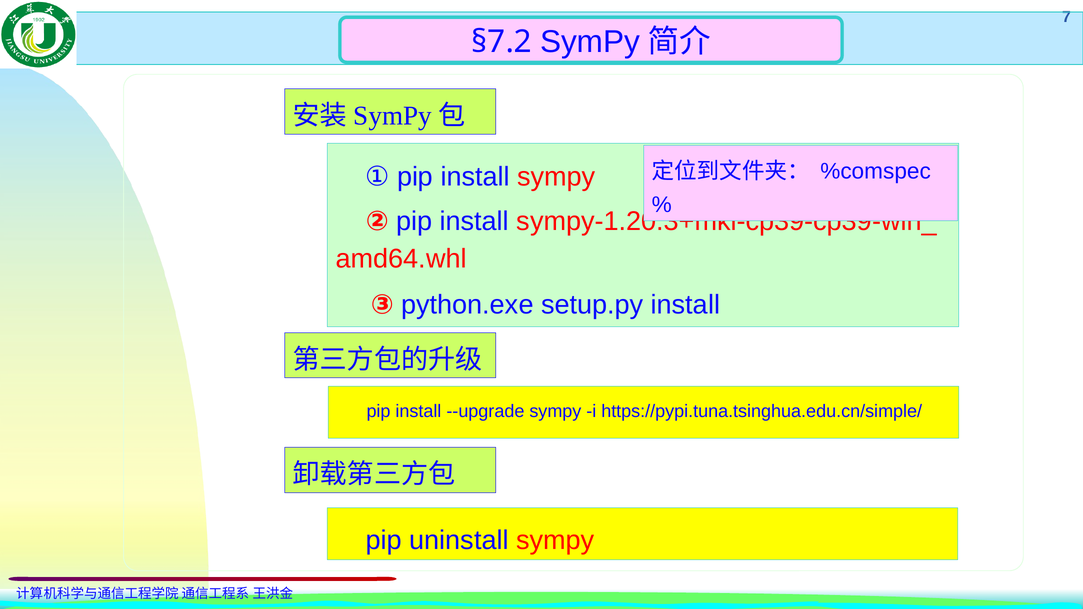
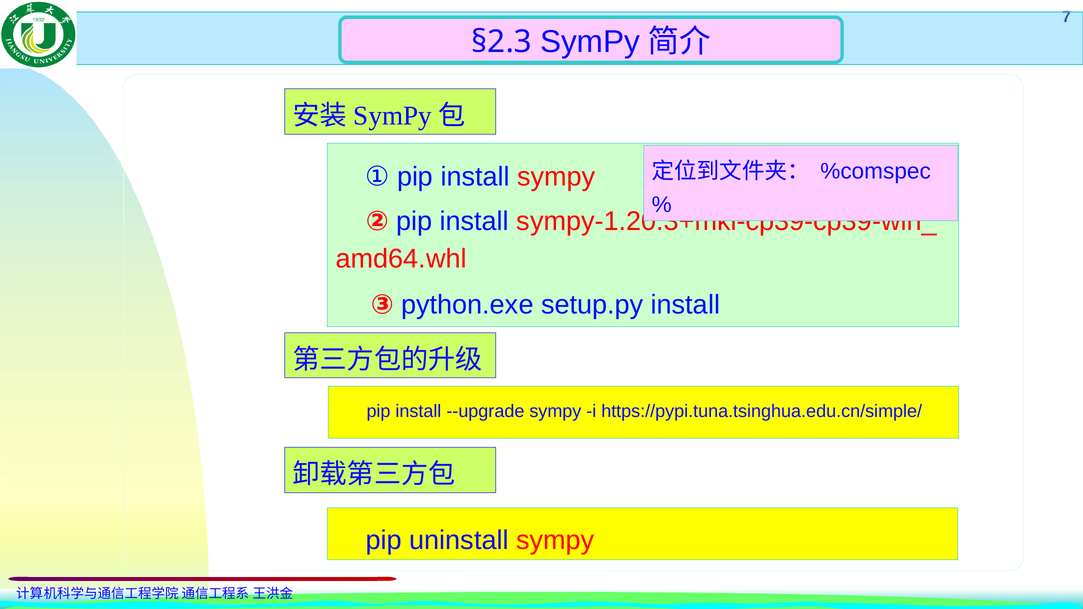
§7.2: §7.2 -> §2.3
